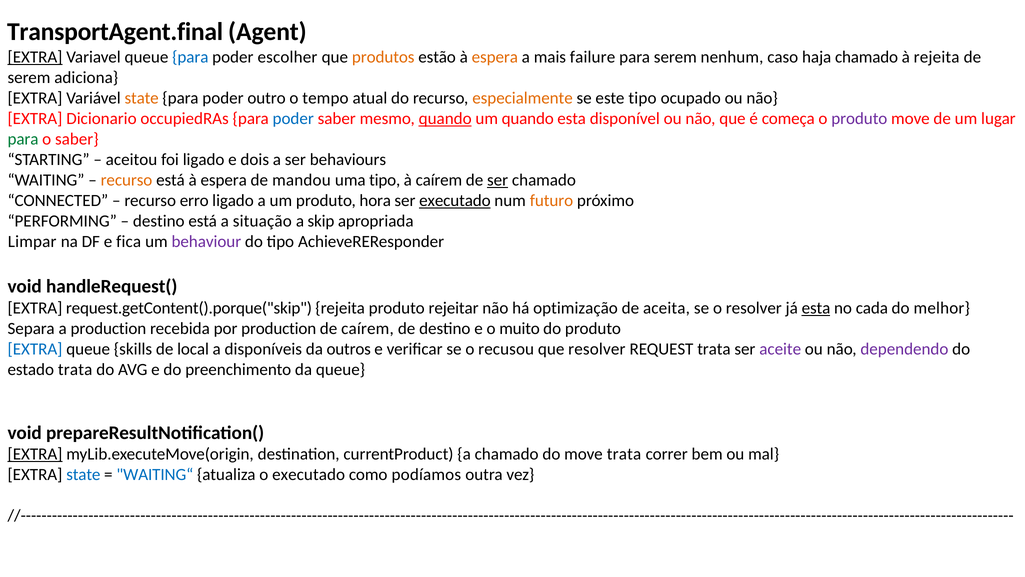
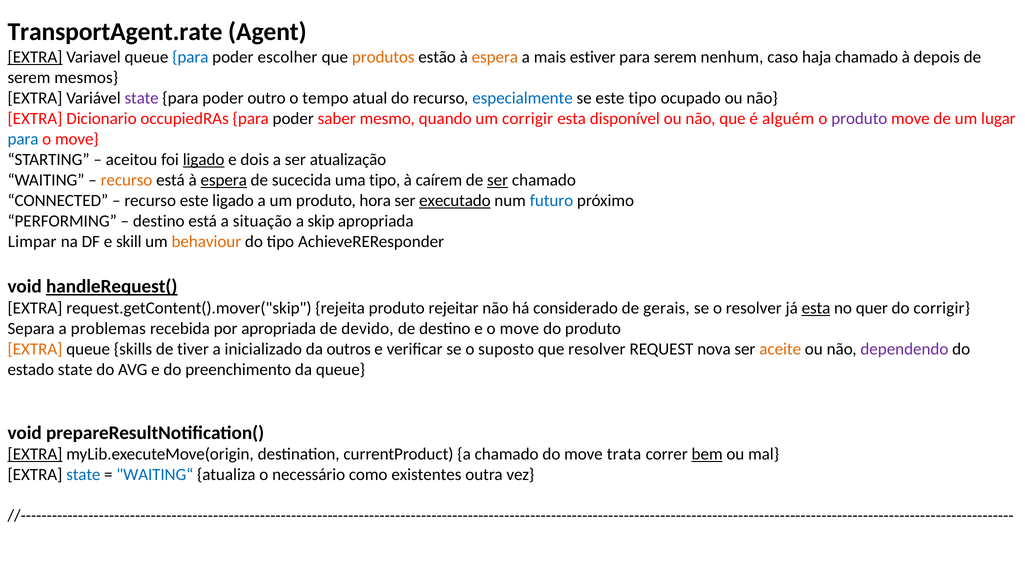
TransportAgent.final: TransportAgent.final -> TransportAgent.rate
failure: failure -> estiver
à rejeita: rejeita -> depois
adiciona: adiciona -> mesmos
state at (142, 98) colour: orange -> purple
especialmente colour: orange -> blue
poder at (293, 118) colour: blue -> black
quando at (445, 118) underline: present -> none
um quando: quando -> corrigir
começa: começa -> alguém
para at (23, 139) colour: green -> blue
saber at (77, 139): saber -> move
ligado at (204, 159) underline: none -> present
behaviours: behaviours -> atualização
espera at (224, 180) underline: none -> present
mandou: mandou -> sucecida
recurso erro: erro -> este
futuro colour: orange -> blue
fica: fica -> skill
behaviour colour: purple -> orange
handleRequest( underline: none -> present
request.getContent().porque("skip: request.getContent().porque("skip -> request.getContent().mover("skip
optimização: optimização -> considerado
aceita: aceita -> gerais
cada: cada -> quer
do melhor: melhor -> corrigir
a production: production -> problemas
por production: production -> apropriada
de caírem: caírem -> devido
e o muito: muito -> move
EXTRA at (35, 349) colour: blue -> orange
local: local -> tiver
disponíveis: disponíveis -> inicializado
recusou: recusou -> suposto
REQUEST trata: trata -> nova
aceite colour: purple -> orange
estado trata: trata -> state
bem underline: none -> present
o executado: executado -> necessário
podíamos: podíamos -> existentes
